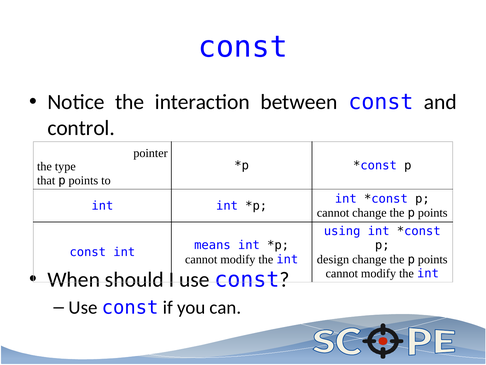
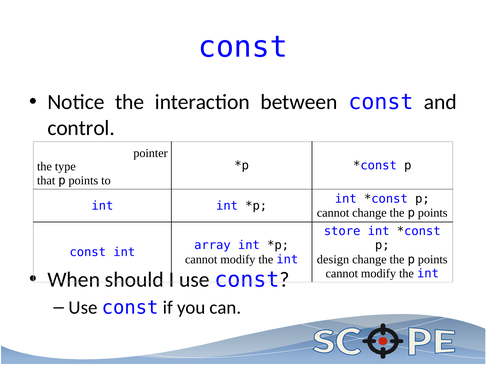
using: using -> store
means: means -> array
